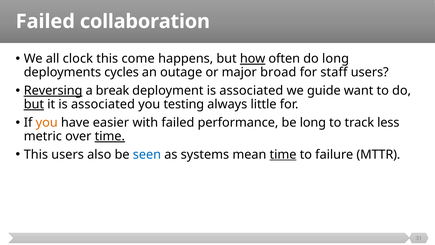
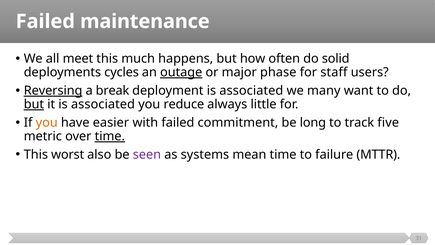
collaboration: collaboration -> maintenance
clock: clock -> meet
come: come -> much
how underline: present -> none
do long: long -> solid
outage underline: none -> present
broad: broad -> phase
guide: guide -> many
testing: testing -> reduce
performance: performance -> commitment
less: less -> five
This users: users -> worst
seen colour: blue -> purple
time at (283, 154) underline: present -> none
